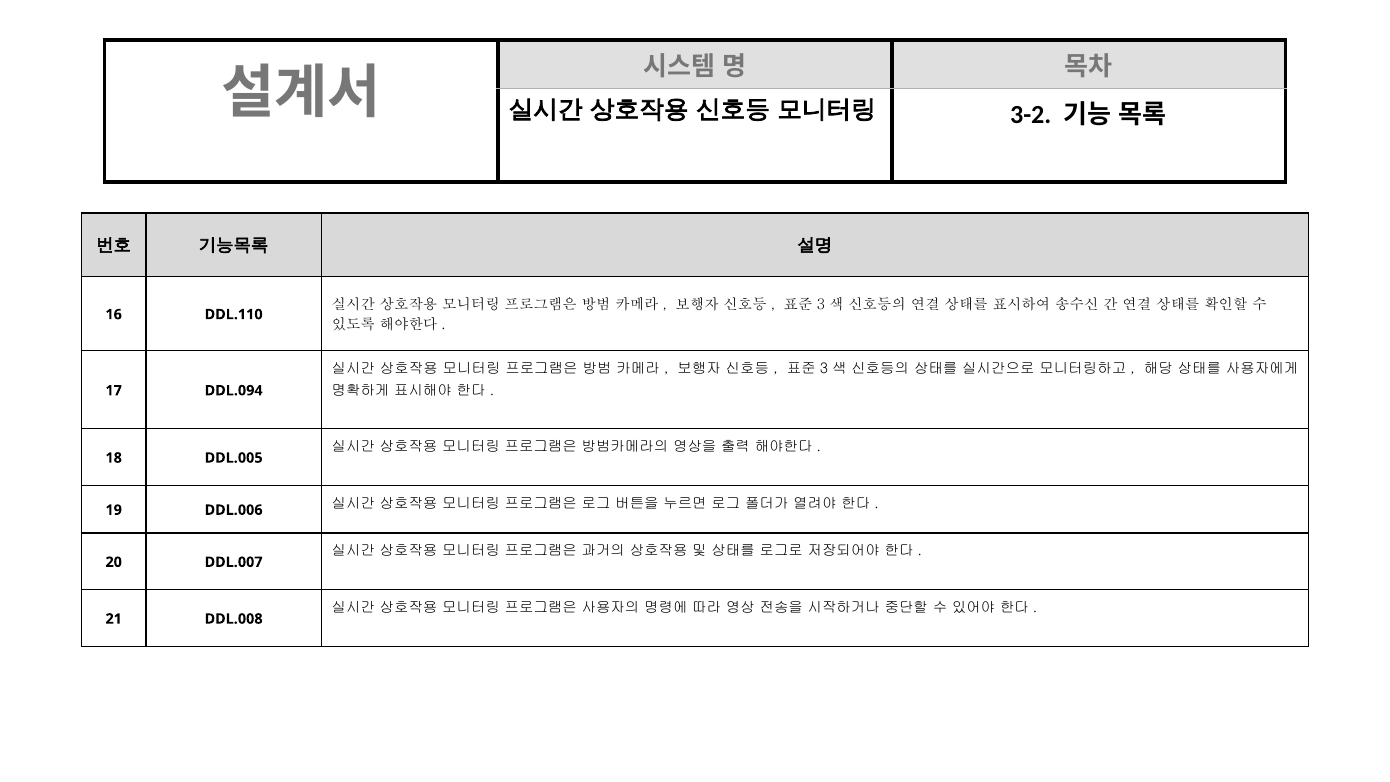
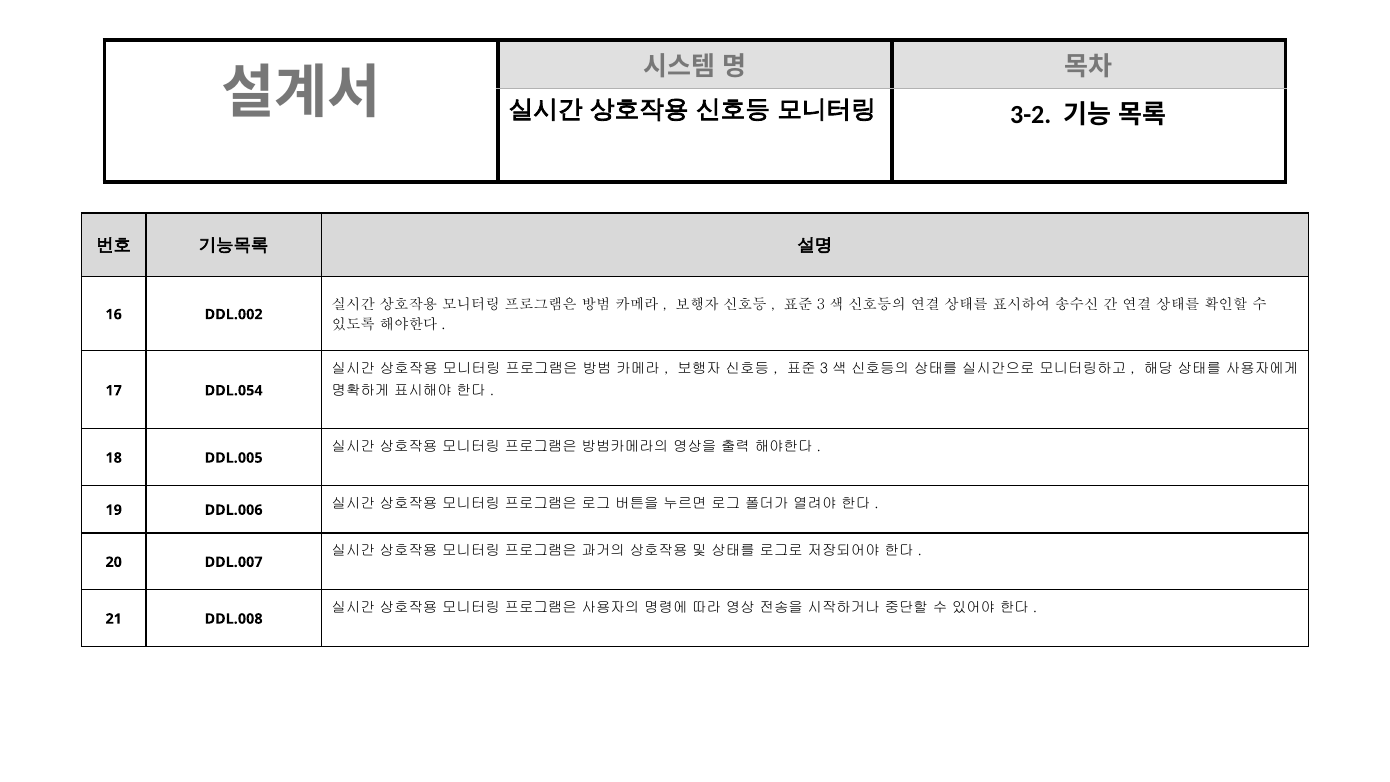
DDL.110: DDL.110 -> DDL.002
DDL.094: DDL.094 -> DDL.054
